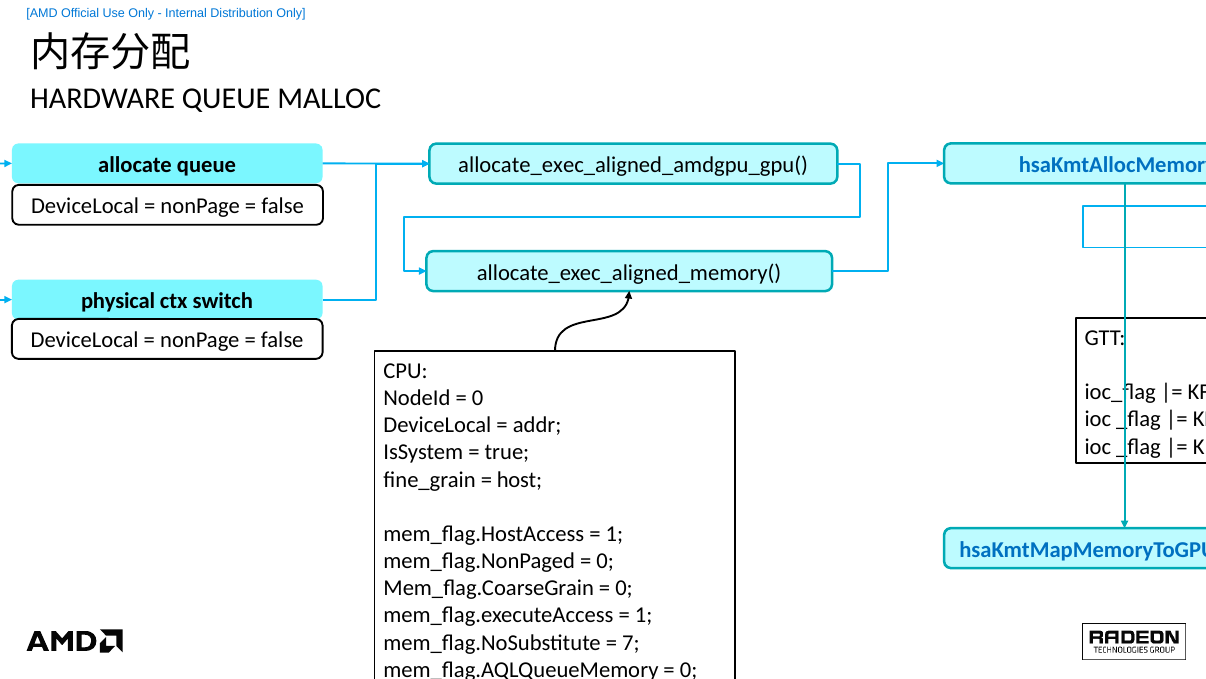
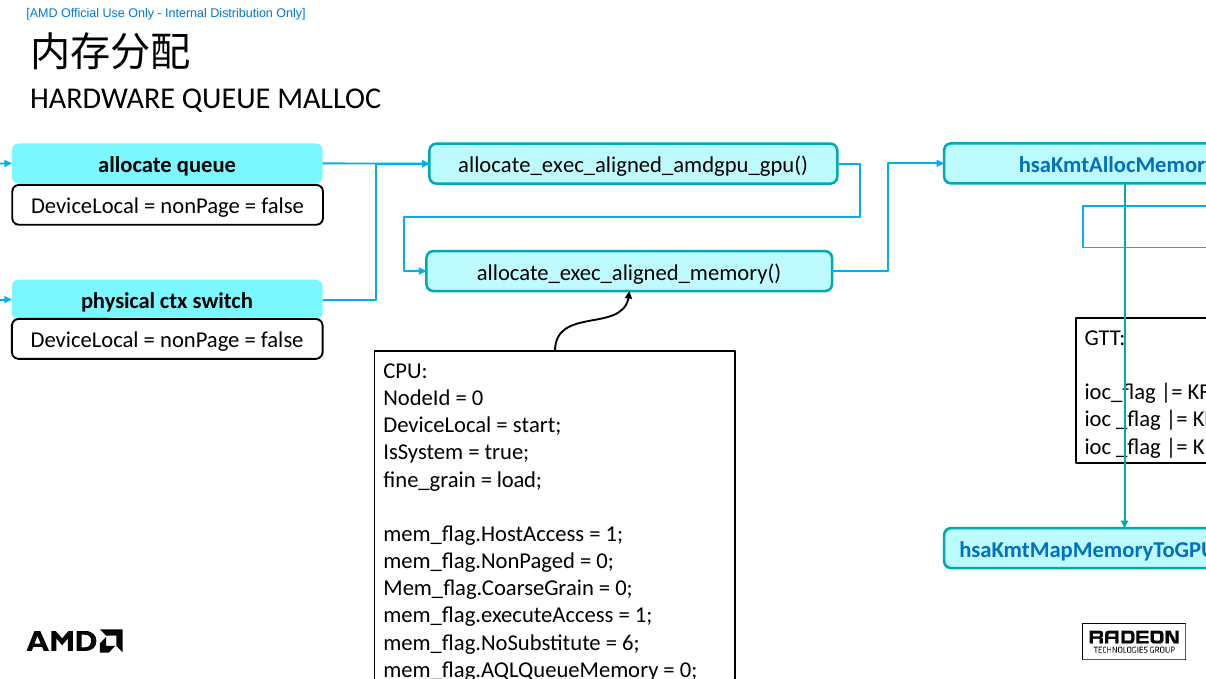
addr: addr -> start
host: host -> load
7: 7 -> 6
